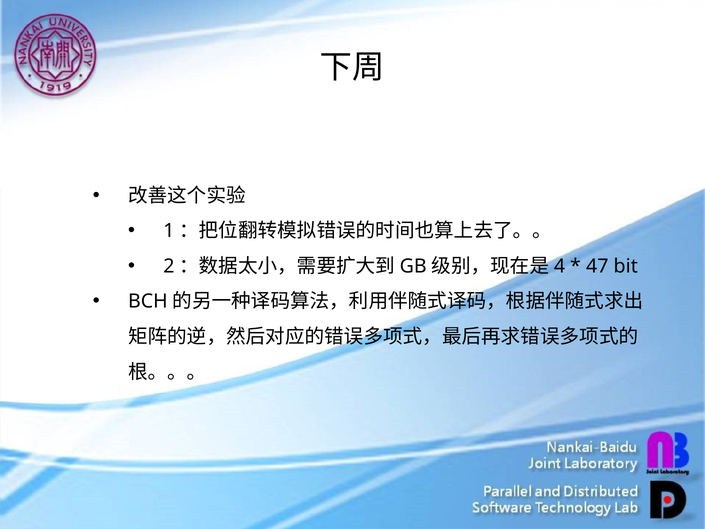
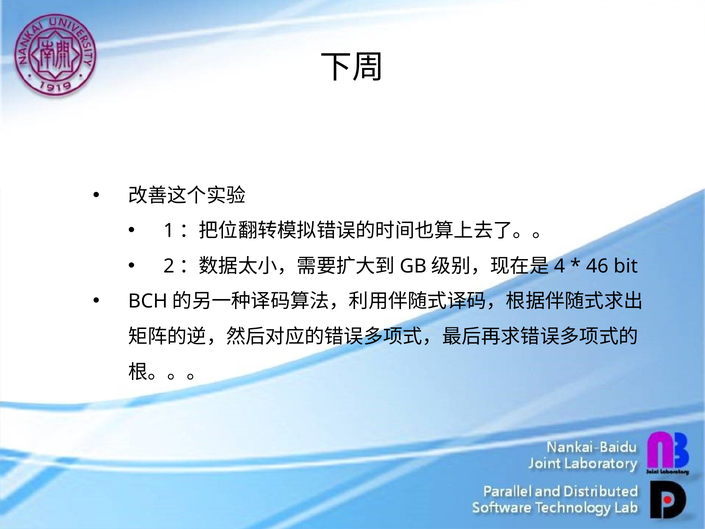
47: 47 -> 46
